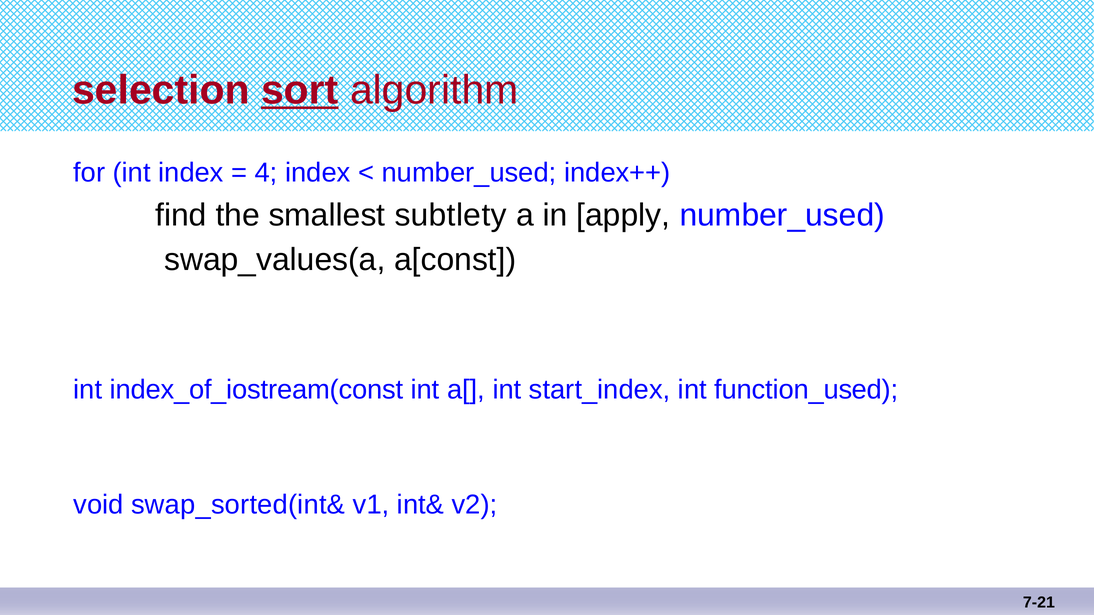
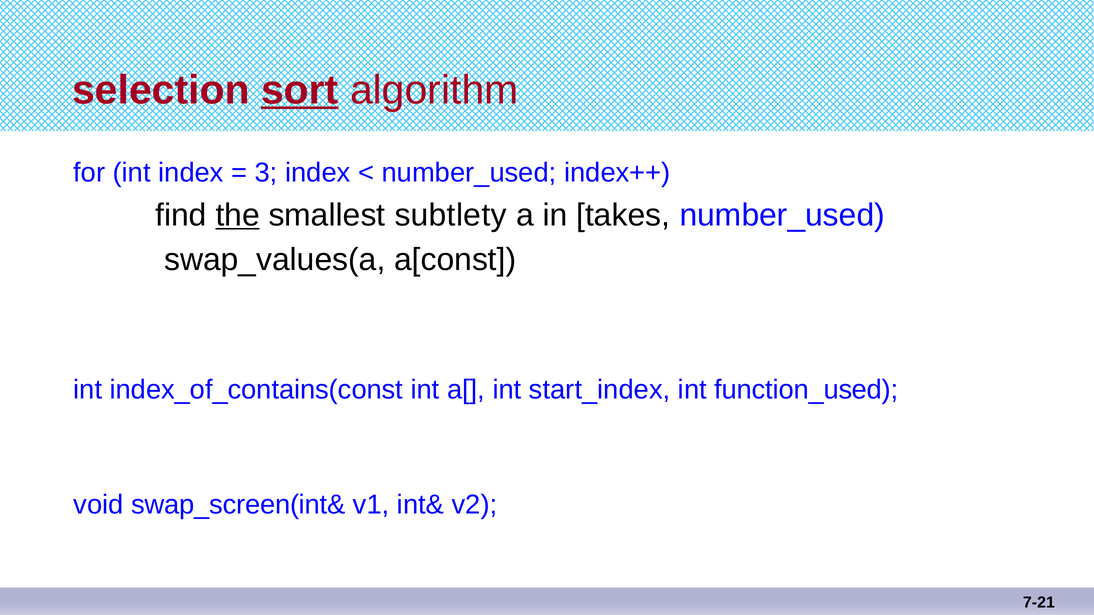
4: 4 -> 3
the underline: none -> present
apply: apply -> takes
index_of_iostream(const: index_of_iostream(const -> index_of_contains(const
swap_sorted(int&: swap_sorted(int& -> swap_screen(int&
